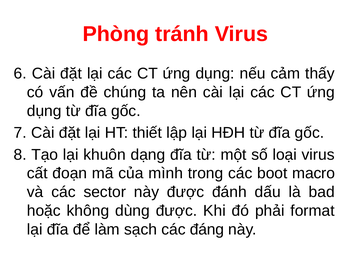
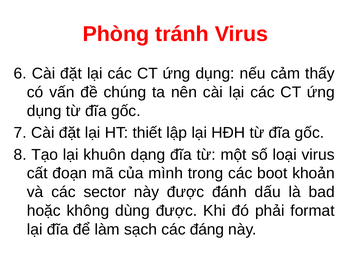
macro: macro -> khoản
